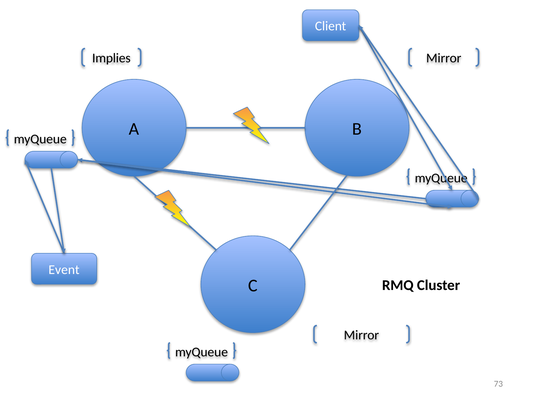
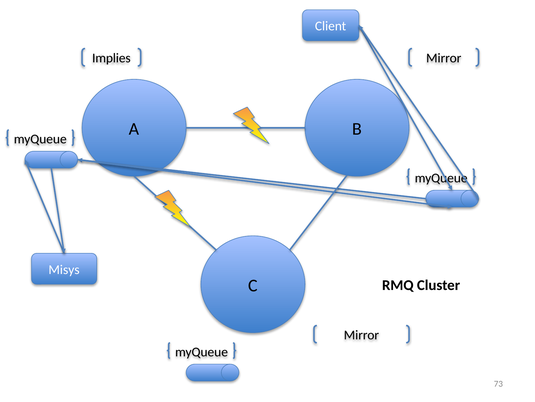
Event: Event -> Misys
